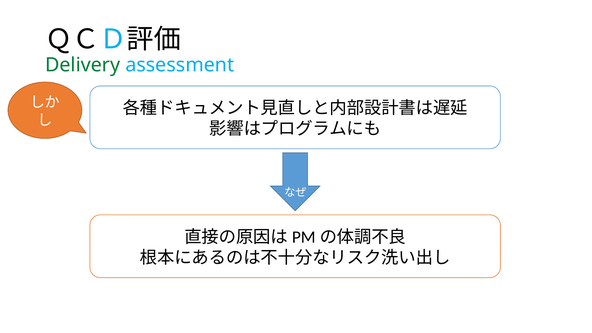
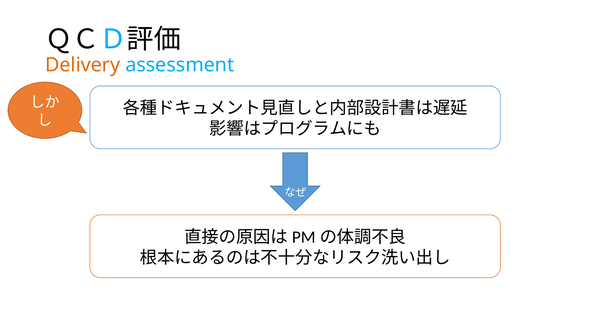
Delivery colour: green -> orange
